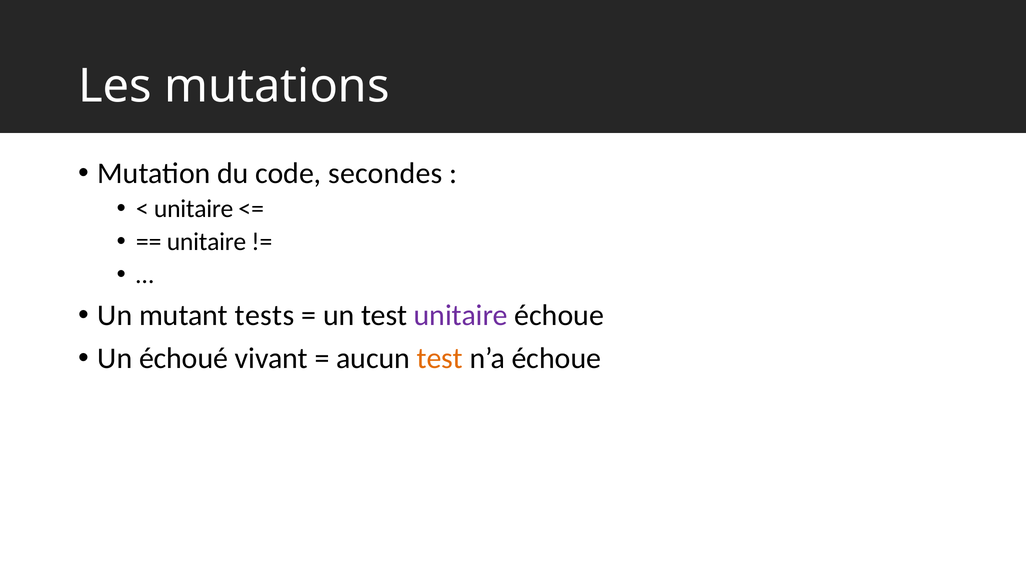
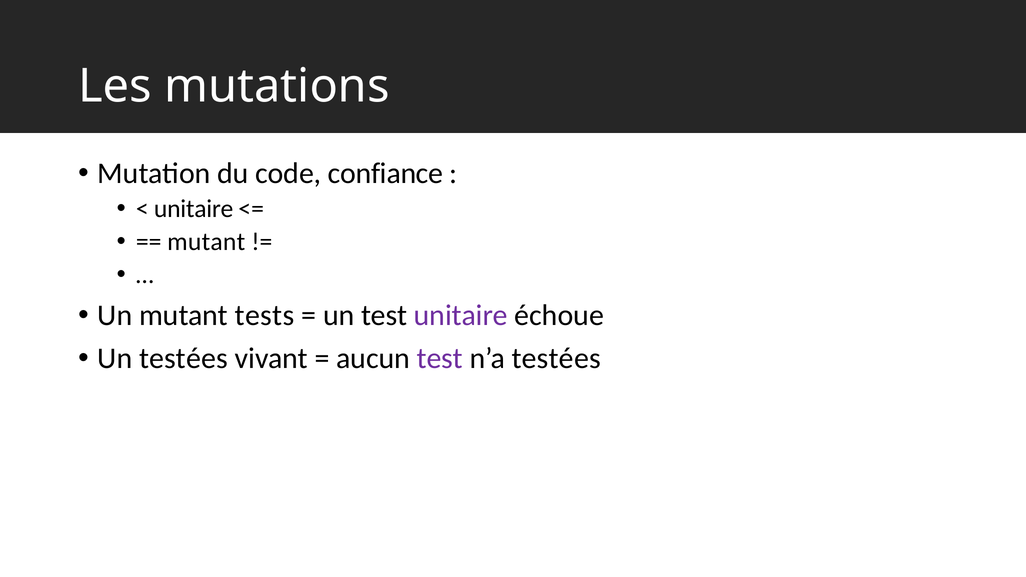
secondes: secondes -> confiance
unitaire at (206, 242): unitaire -> mutant
Un échoué: échoué -> testées
test at (440, 359) colour: orange -> purple
n’a échoue: échoue -> testées
